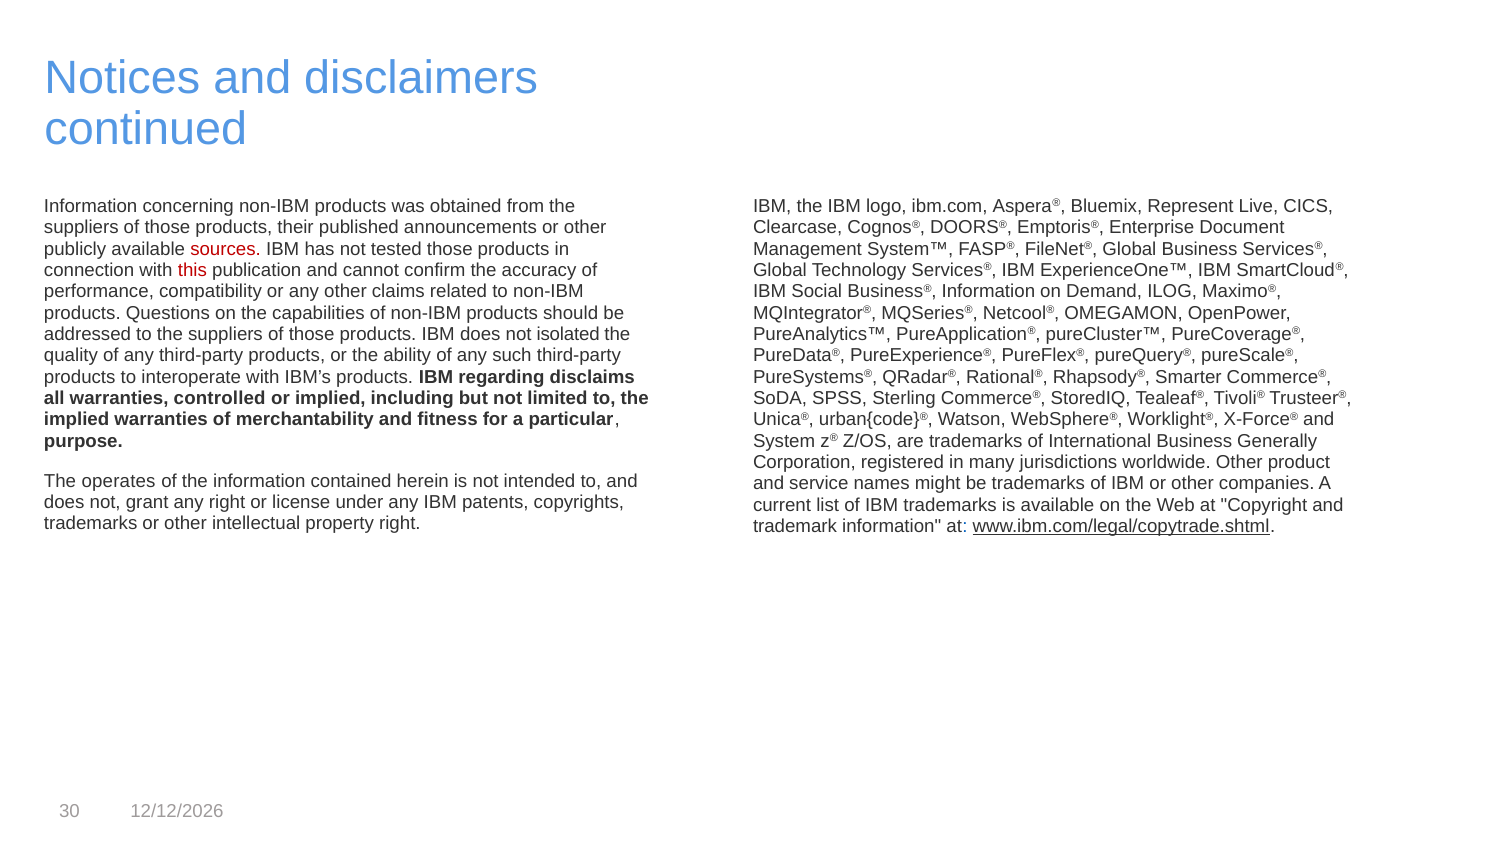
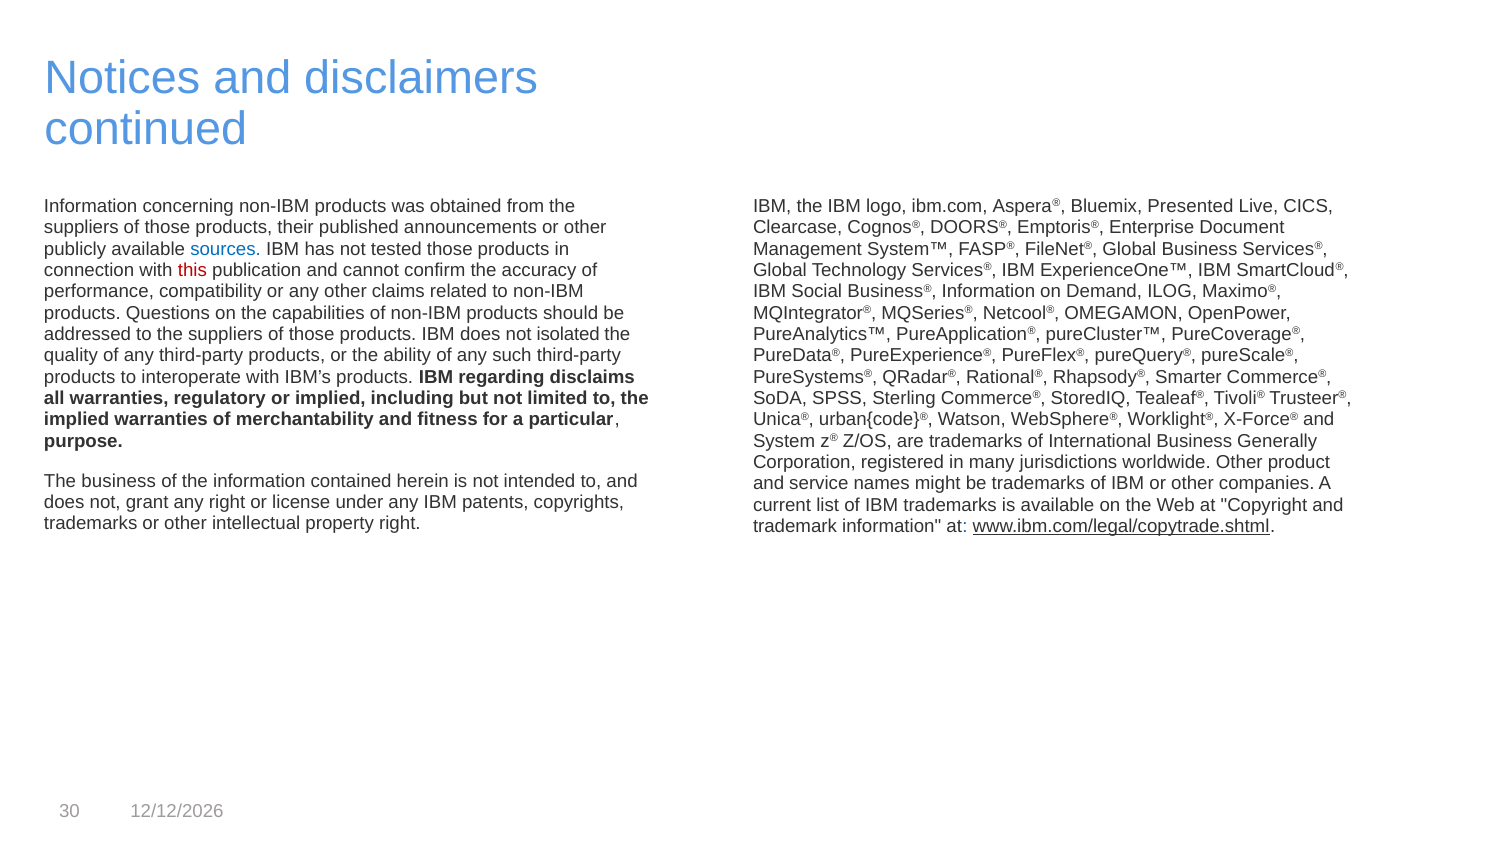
Represent: Represent -> Presented
sources colour: red -> blue
controlled: controlled -> regulatory
The operates: operates -> business
